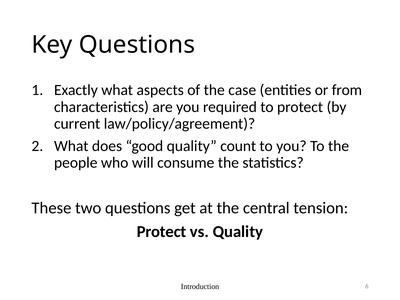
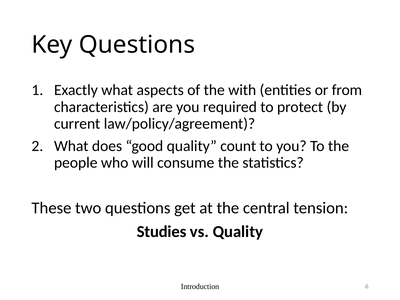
case: case -> with
Protect at (162, 232): Protect -> Studies
